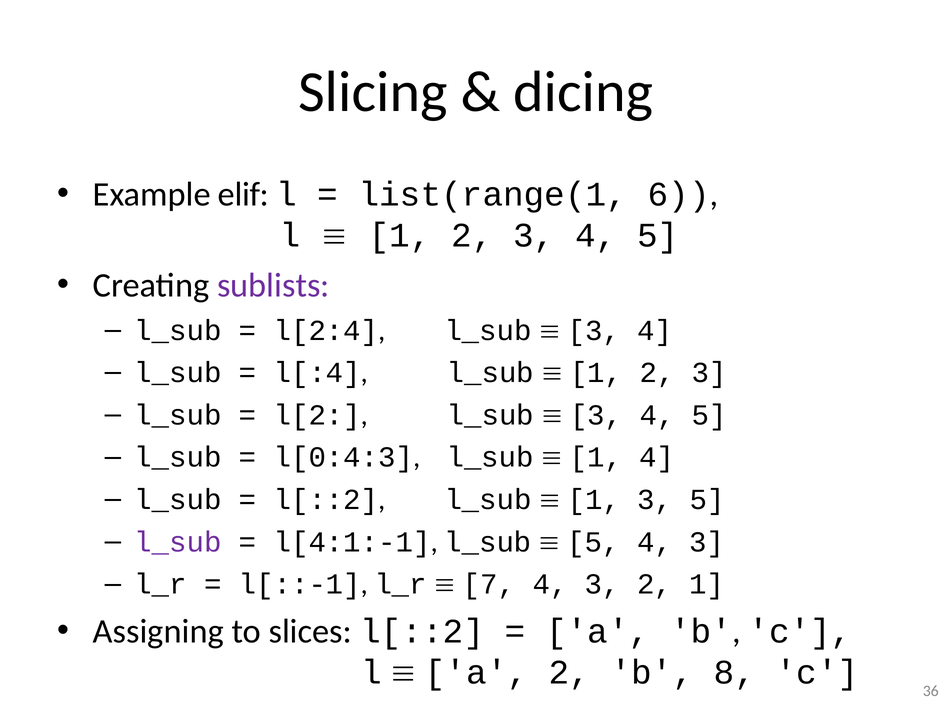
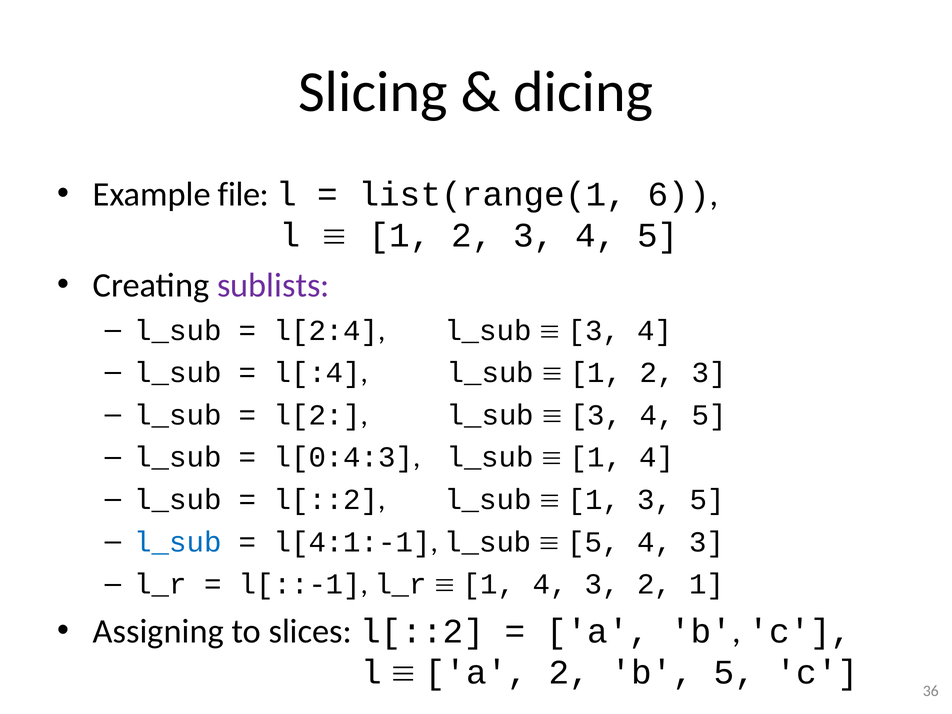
elif: elif -> file
l_sub at (178, 542) colour: purple -> blue
7 at (489, 584): 7 -> 1
b 8: 8 -> 5
